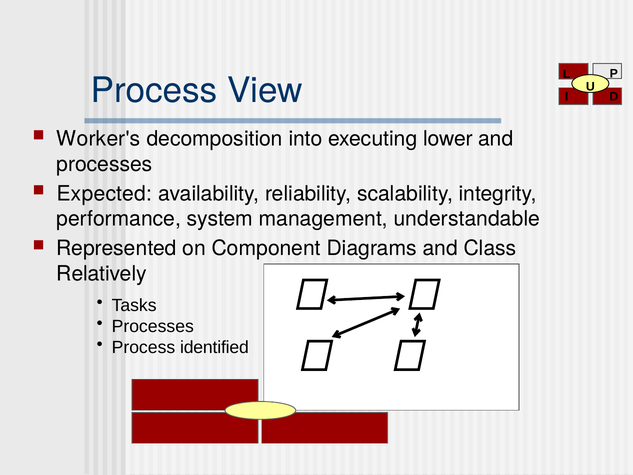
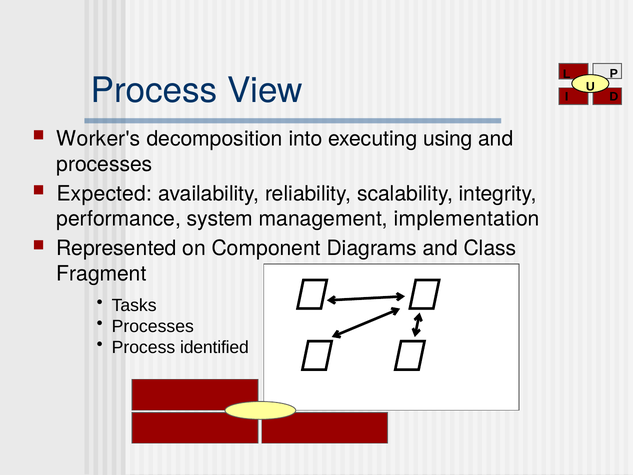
lower: lower -> using
understandable: understandable -> implementation
Relatively: Relatively -> Fragment
